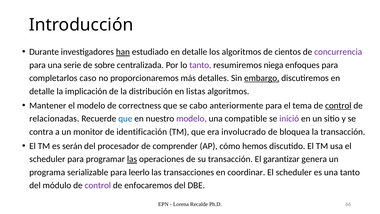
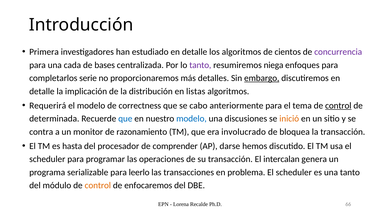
Durante: Durante -> Primera
han underline: present -> none
serie: serie -> cada
sobre: sobre -> bases
caso: caso -> serie
Mantener: Mantener -> Requerirá
relacionadas: relacionadas -> determinada
modelo at (191, 119) colour: purple -> blue
compatible: compatible -> discusiones
inició colour: purple -> orange
identificación: identificación -> razonamiento
serán: serán -> hasta
cómo: cómo -> darse
las at (132, 159) underline: present -> none
garantizar: garantizar -> intercalan
coordinar: coordinar -> problema
control at (98, 185) colour: purple -> orange
